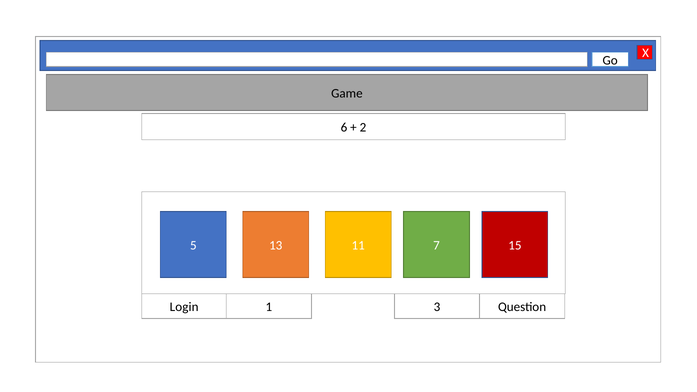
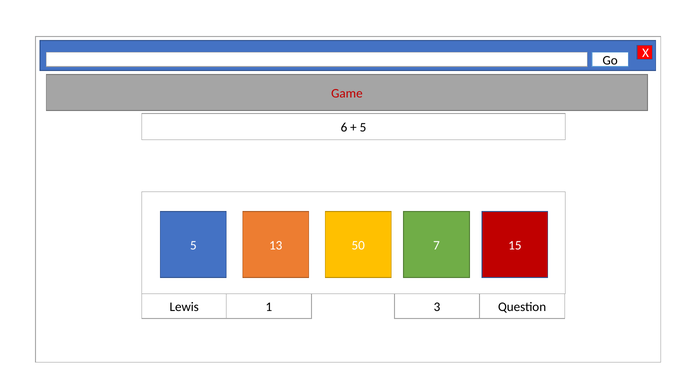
Game colour: black -> red
2 at (363, 128): 2 -> 5
11: 11 -> 50
Login: Login -> Lewis
